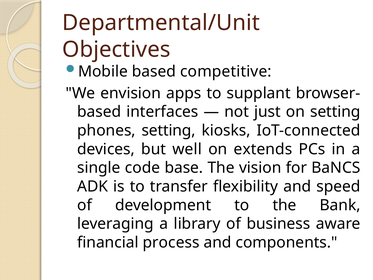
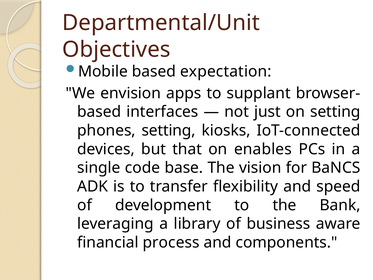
competitive: competitive -> expectation
well: well -> that
extends: extends -> enables
